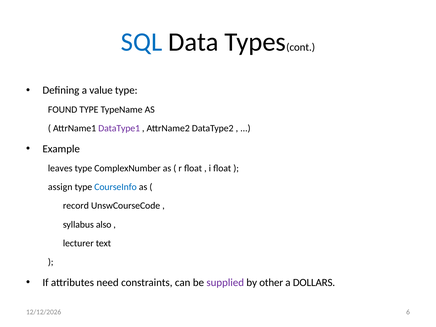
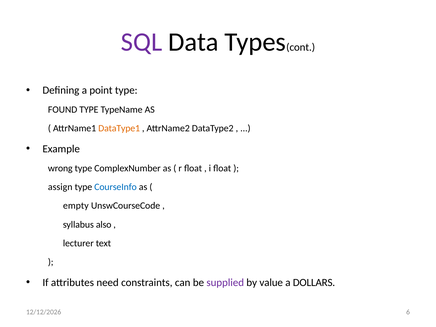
SQL colour: blue -> purple
value: value -> point
DataType1 colour: purple -> orange
leaves: leaves -> wrong
record: record -> empty
other: other -> value
